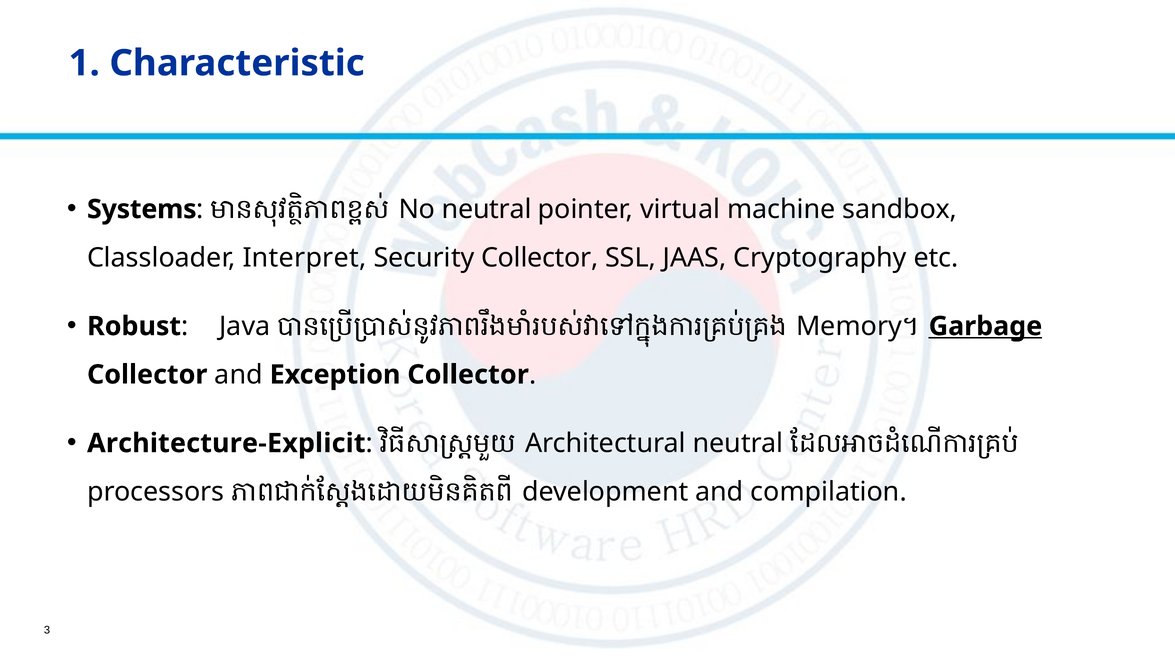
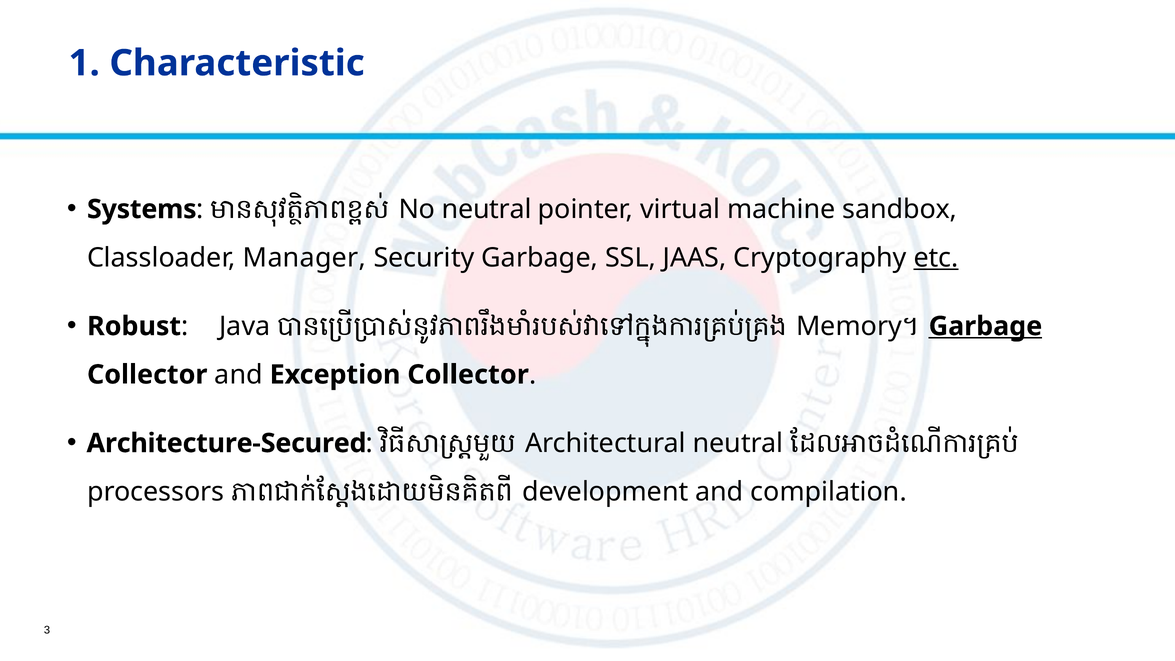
Interpret: Interpret -> Manager
Security Collector: Collector -> Garbage
etc underline: none -> present
Architecture-Explicit: Architecture-Explicit -> Architecture-Secured
